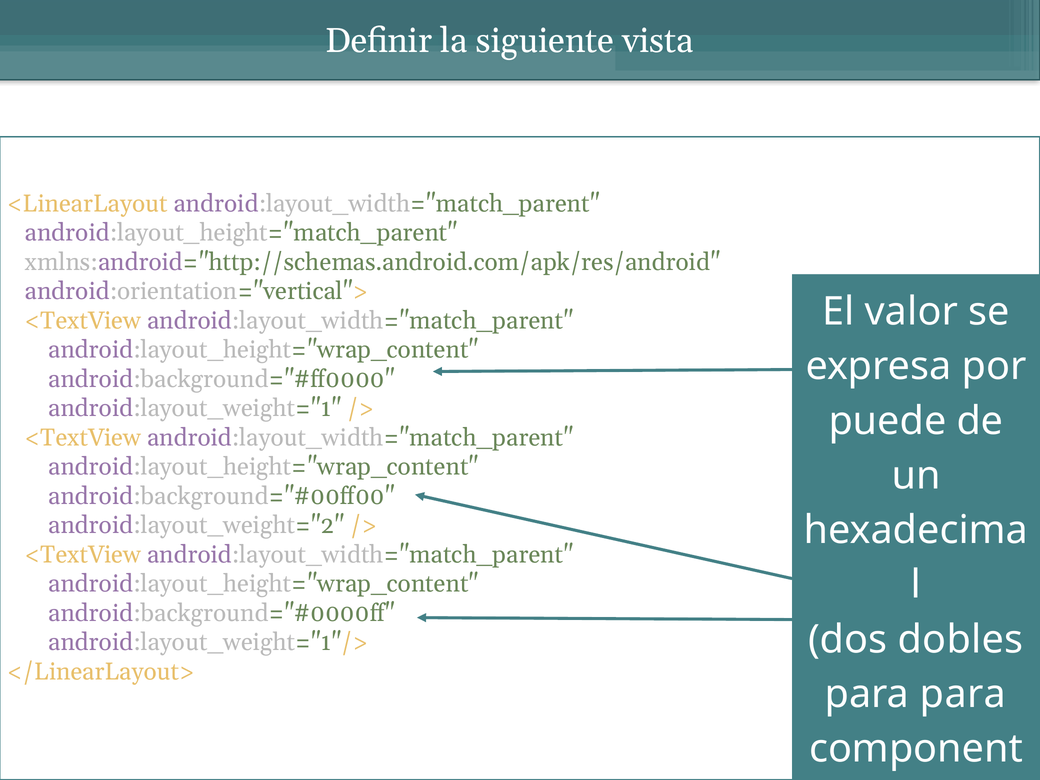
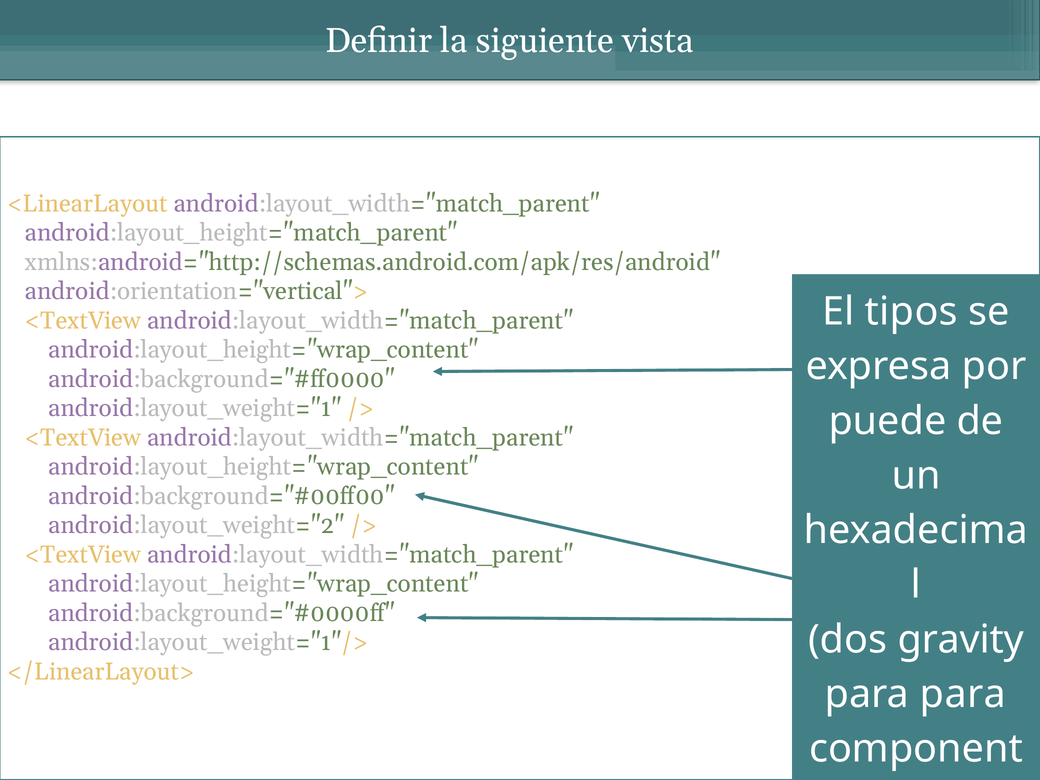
valor: valor -> tipos
dobles: dobles -> gravity
